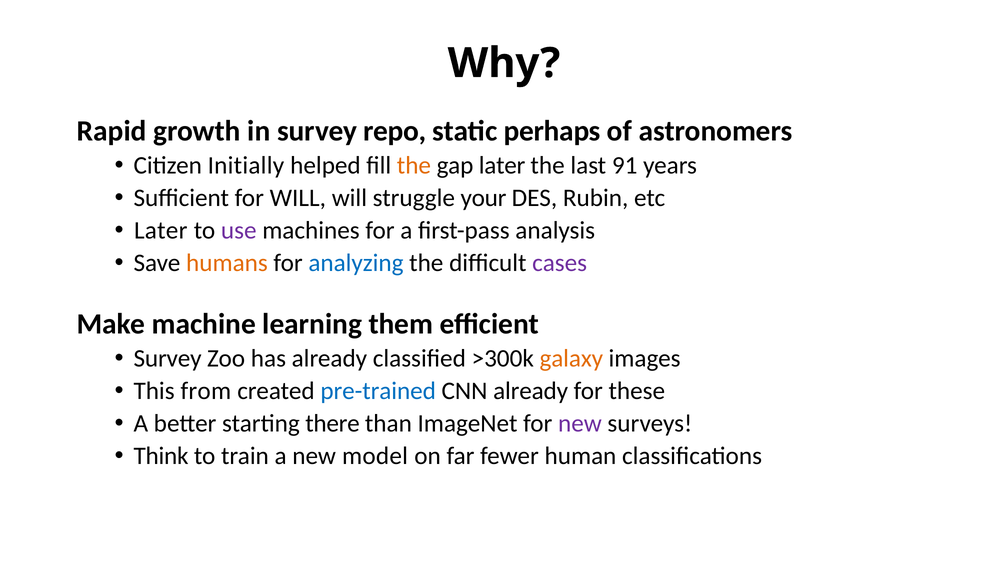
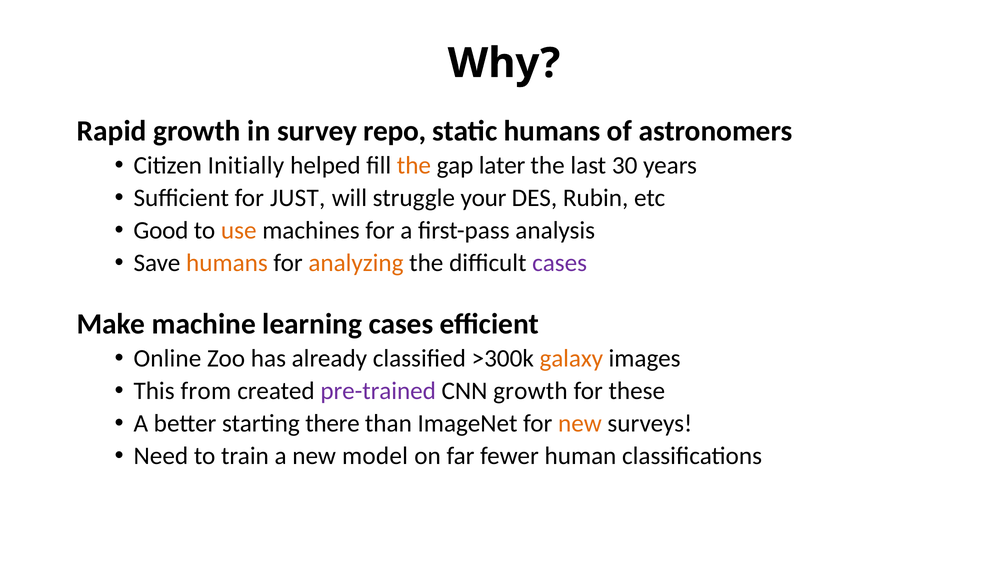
static perhaps: perhaps -> humans
91: 91 -> 30
for WILL: WILL -> JUST
Later at (161, 230): Later -> Good
use colour: purple -> orange
analyzing colour: blue -> orange
learning them: them -> cases
Survey at (168, 359): Survey -> Online
pre-trained colour: blue -> purple
CNN already: already -> growth
new at (580, 423) colour: purple -> orange
Think: Think -> Need
